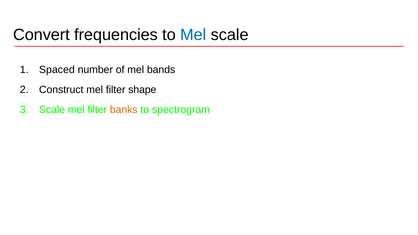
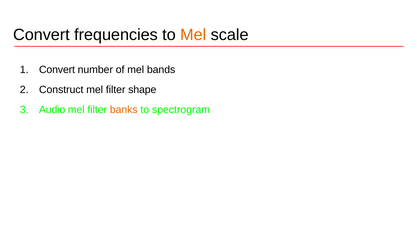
Mel at (193, 35) colour: blue -> orange
Spaced at (57, 70): Spaced -> Convert
Scale at (52, 110): Scale -> Audio
